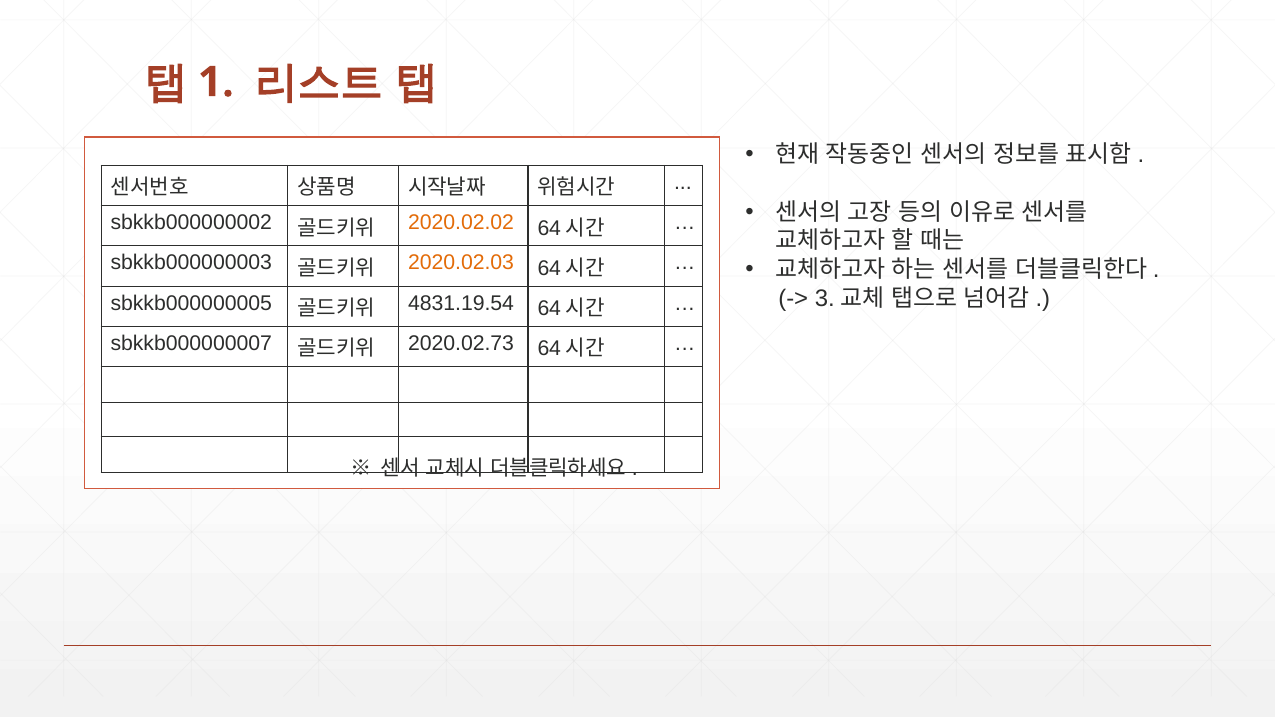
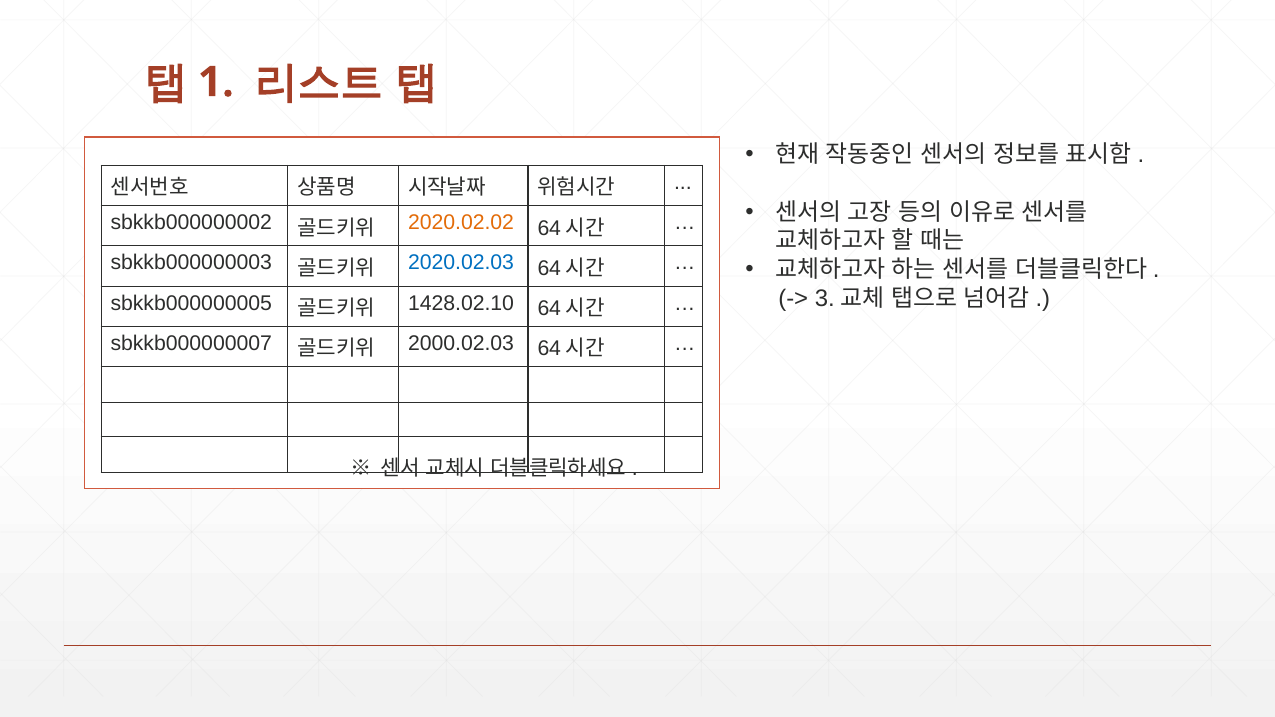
2020.02.03 colour: orange -> blue
4831.19.54: 4831.19.54 -> 1428.02.10
2020.02.73: 2020.02.73 -> 2000.02.03
